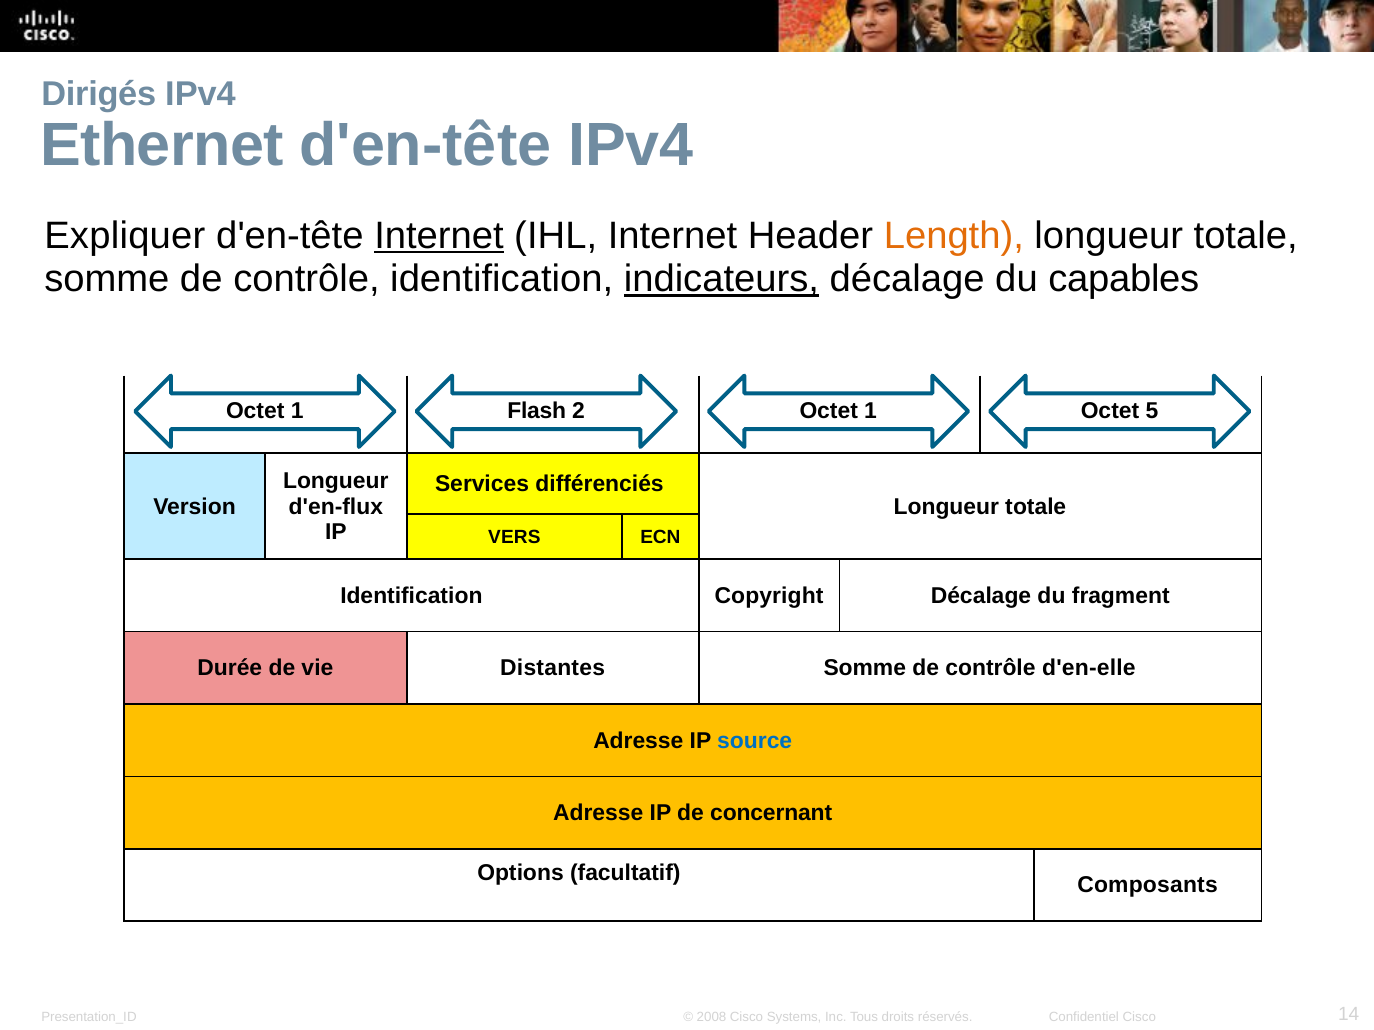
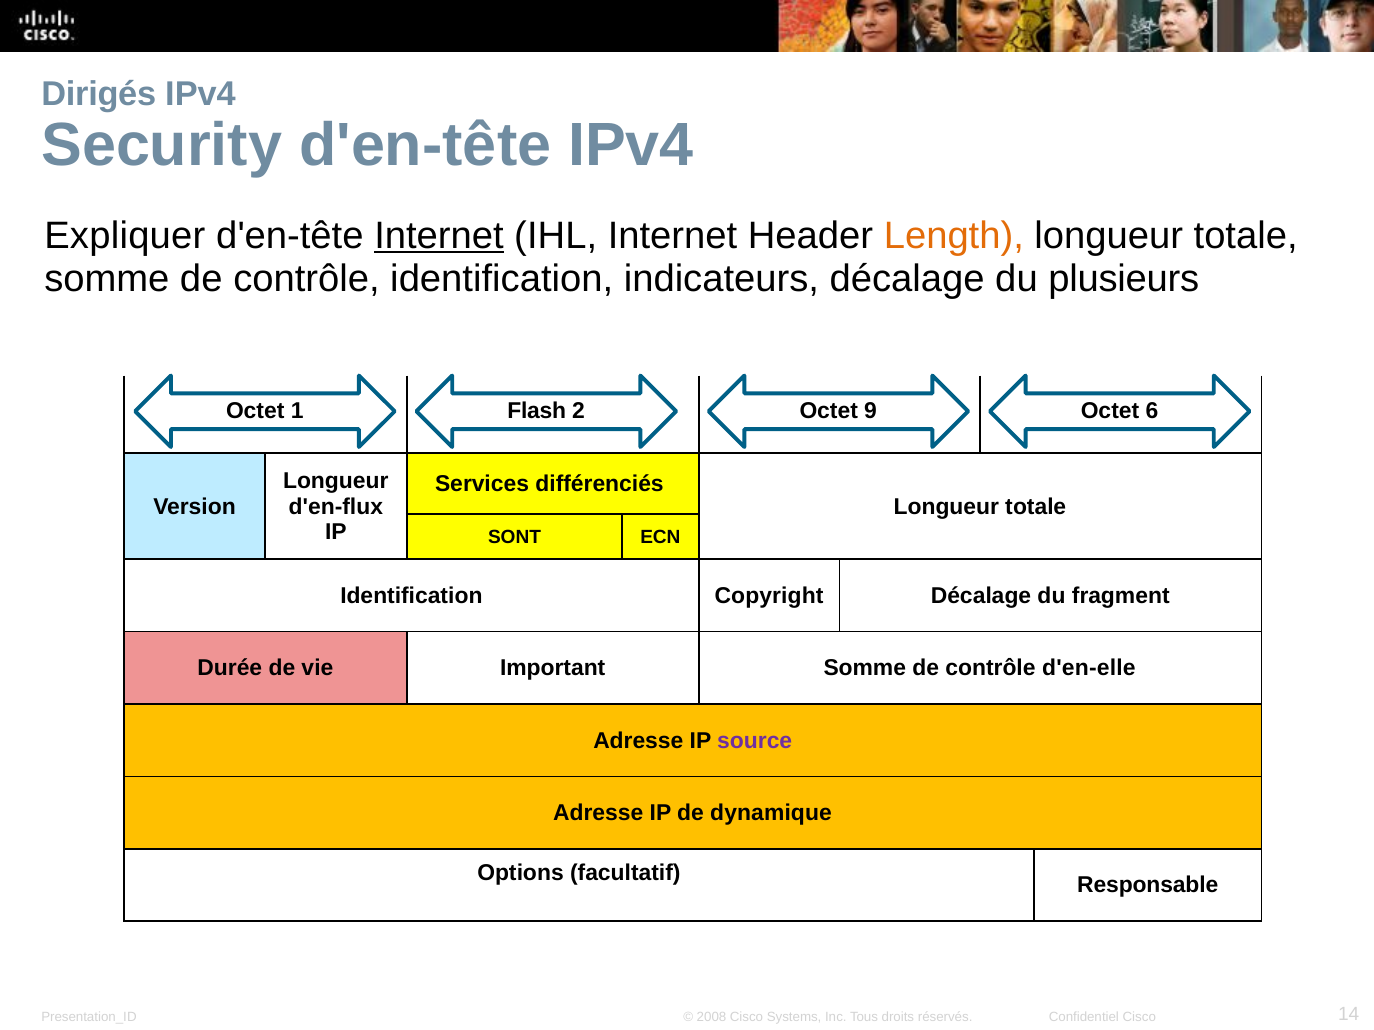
Ethernet: Ethernet -> Security
indicateurs underline: present -> none
capables: capables -> plusieurs
2 Octet 1: 1 -> 9
5: 5 -> 6
VERS: VERS -> SONT
Distantes: Distantes -> Important
source colour: blue -> purple
concernant: concernant -> dynamique
Composants: Composants -> Responsable
